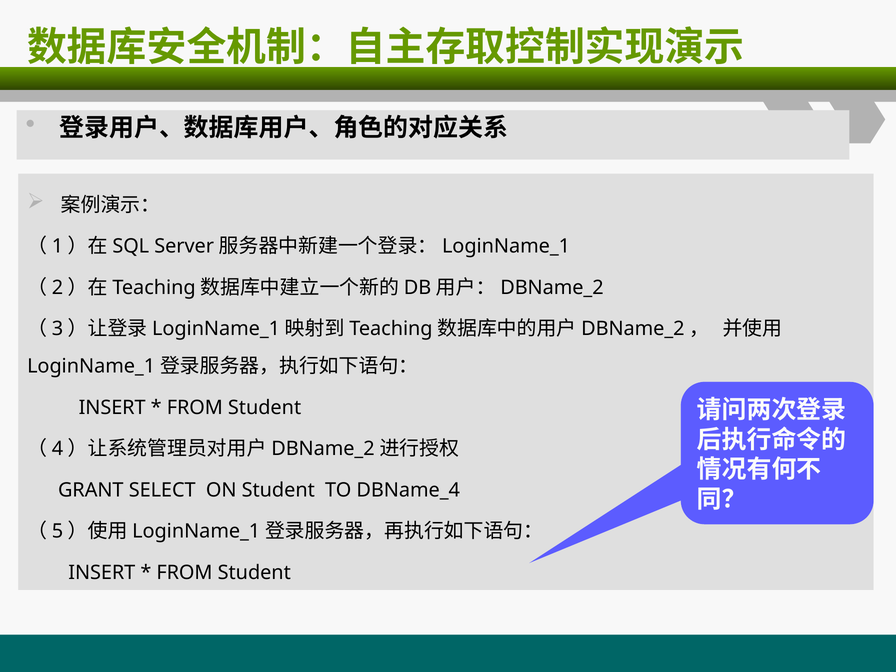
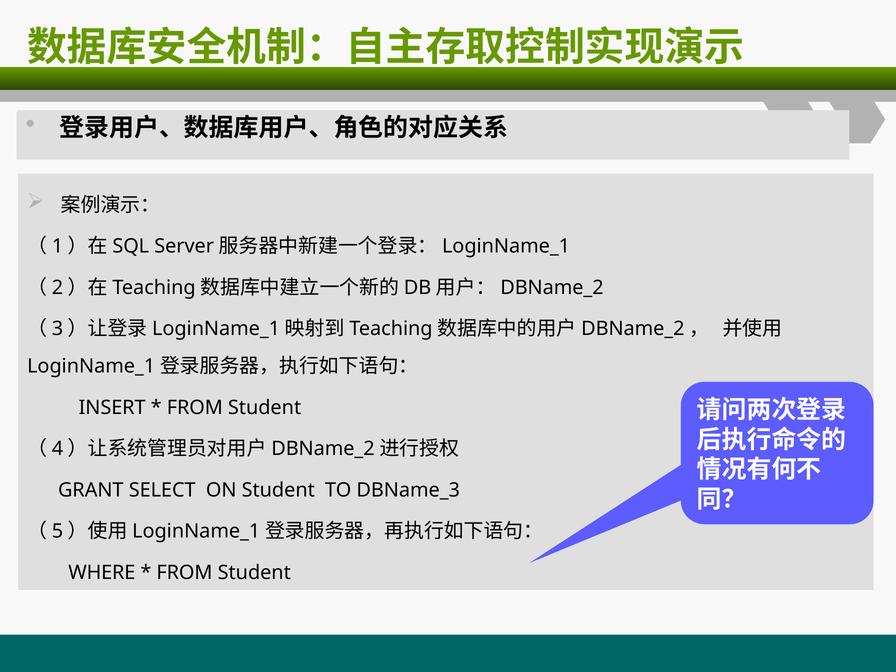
DBName_4: DBName_4 -> DBName_3
INSERT at (102, 573): INSERT -> WHERE
